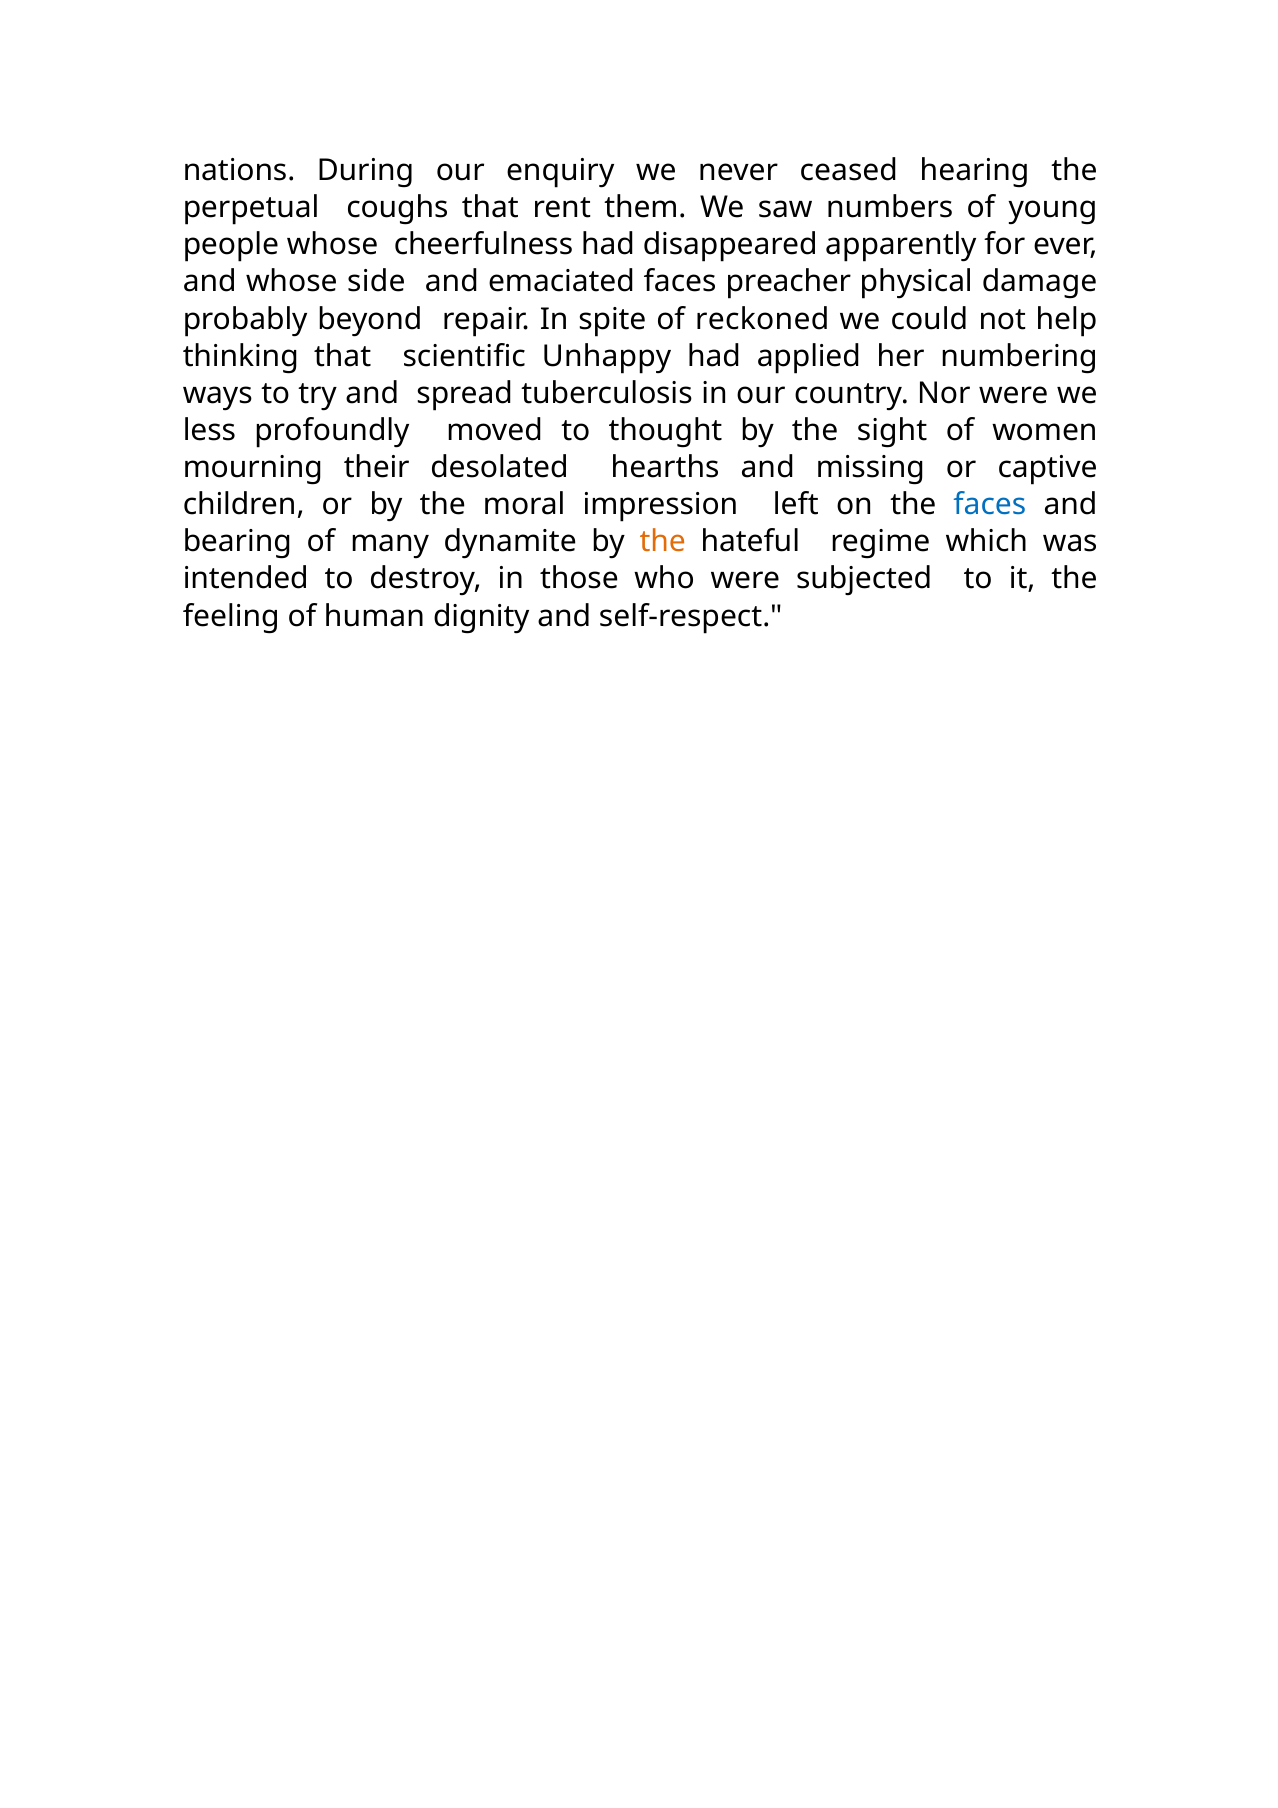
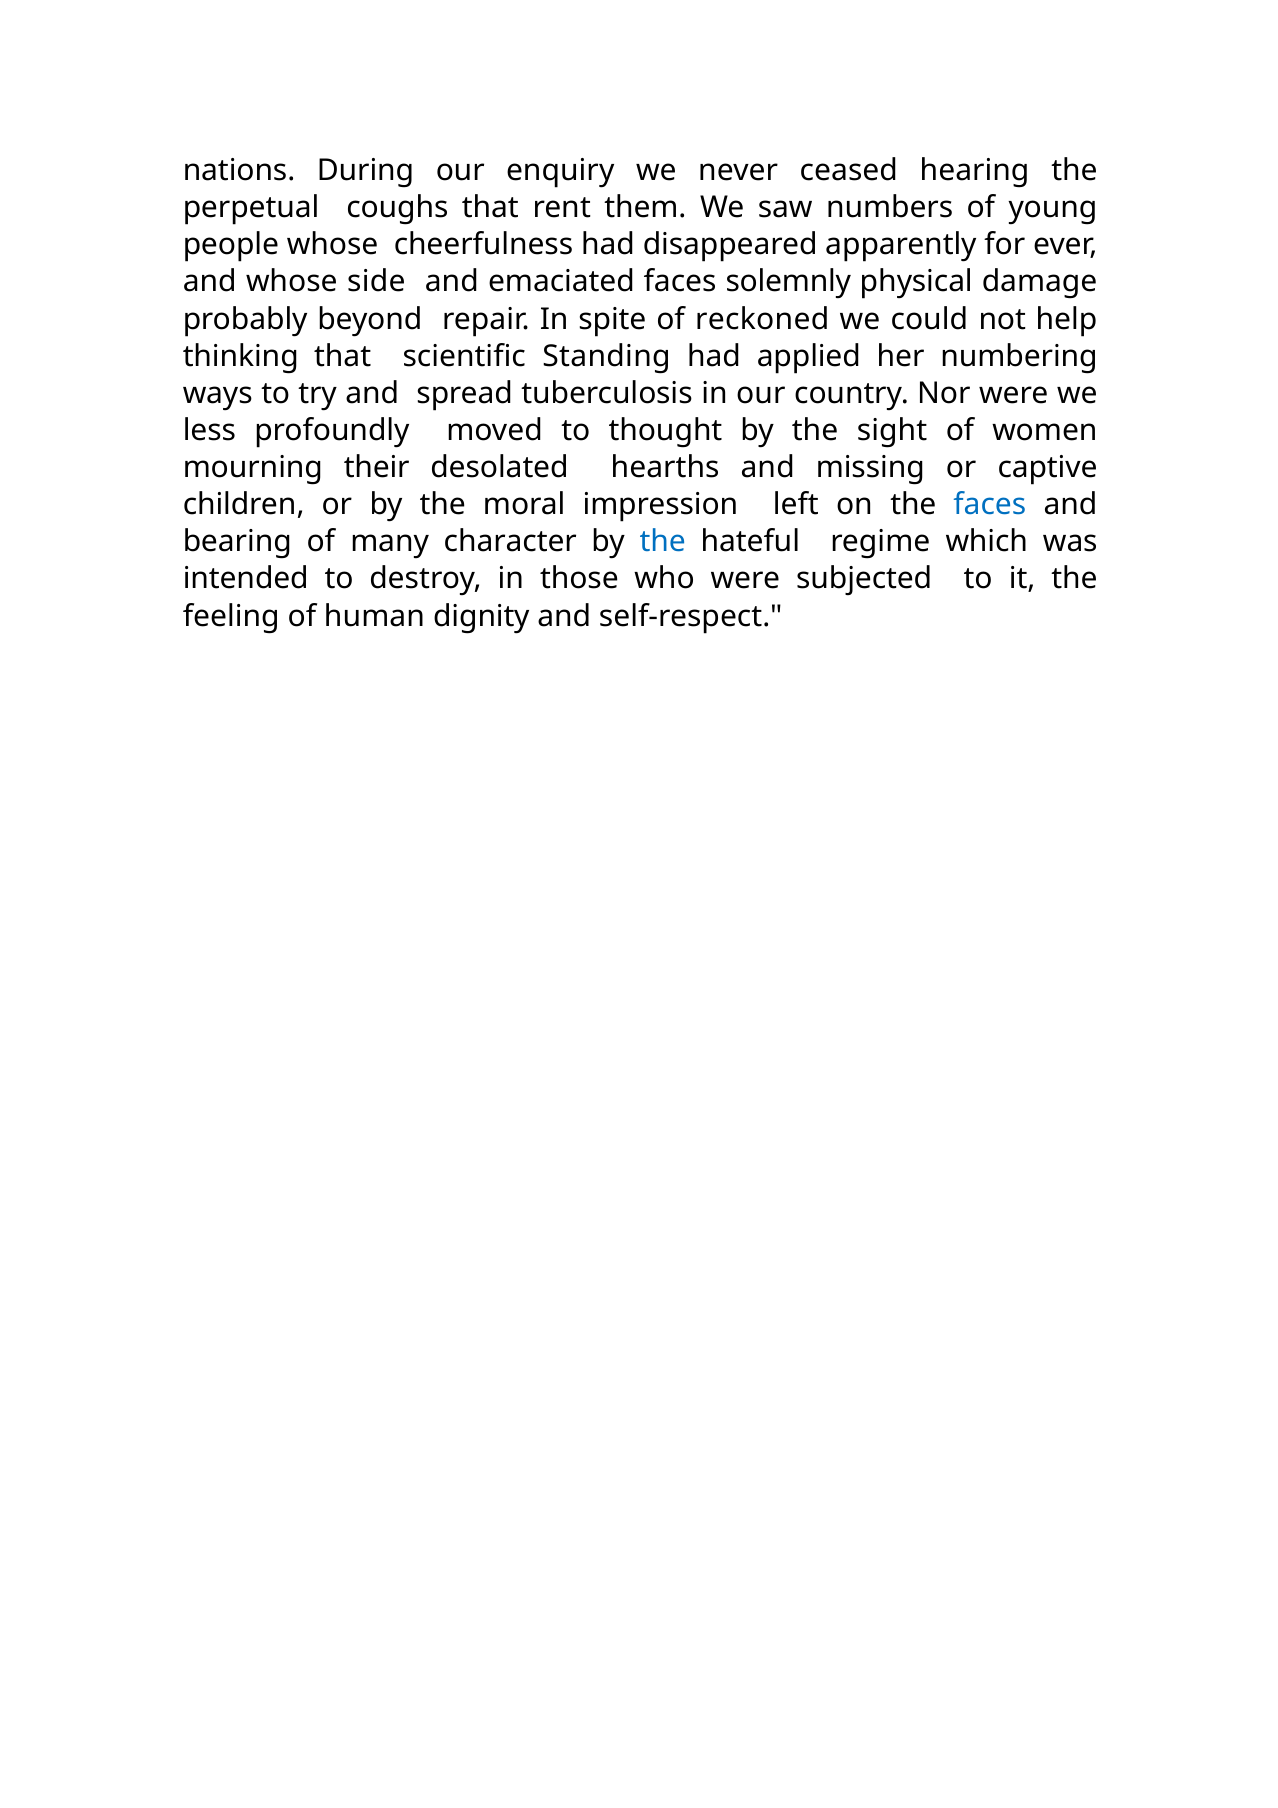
preacher: preacher -> solemnly
Unhappy: Unhappy -> Standing
dynamite: dynamite -> character
the at (663, 542) colour: orange -> blue
